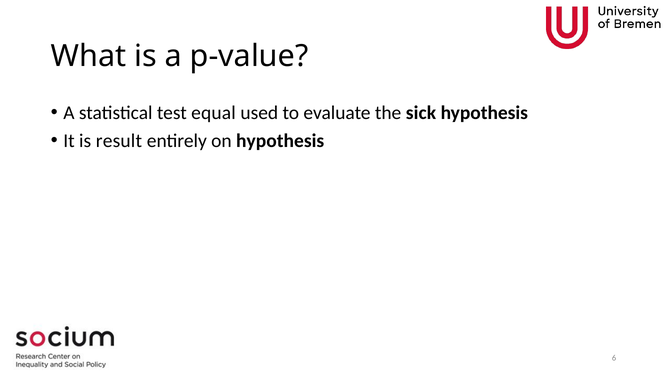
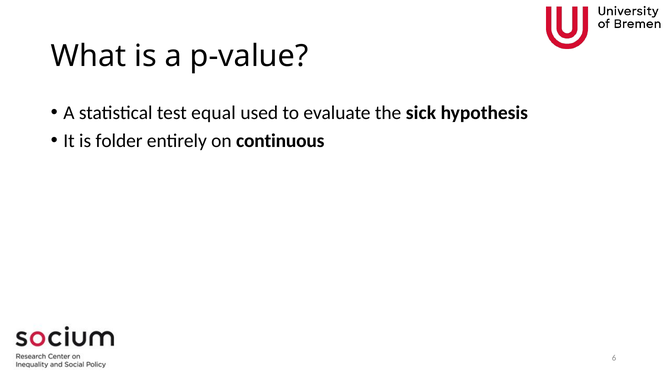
result: result -> folder
on hypothesis: hypothesis -> continuous
